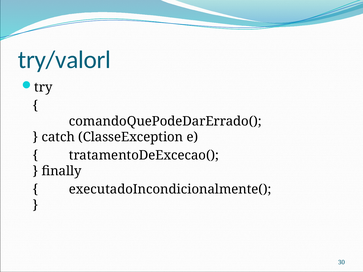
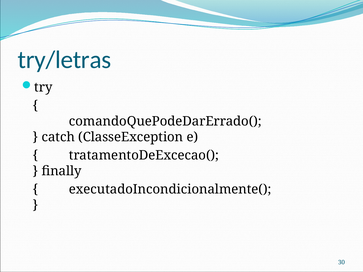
try/valorl: try/valorl -> try/letras
